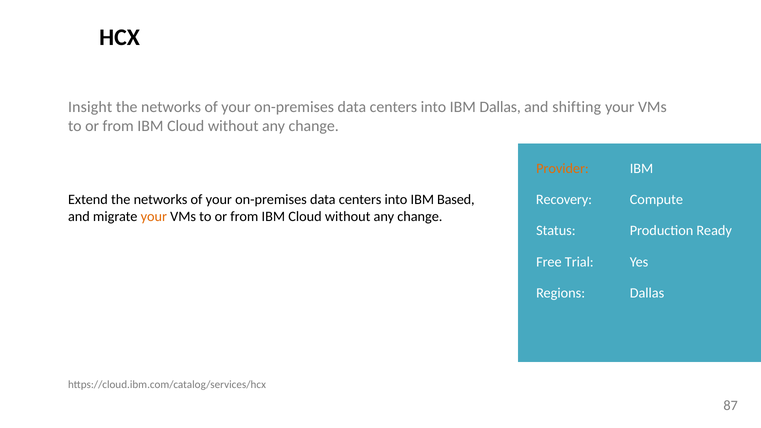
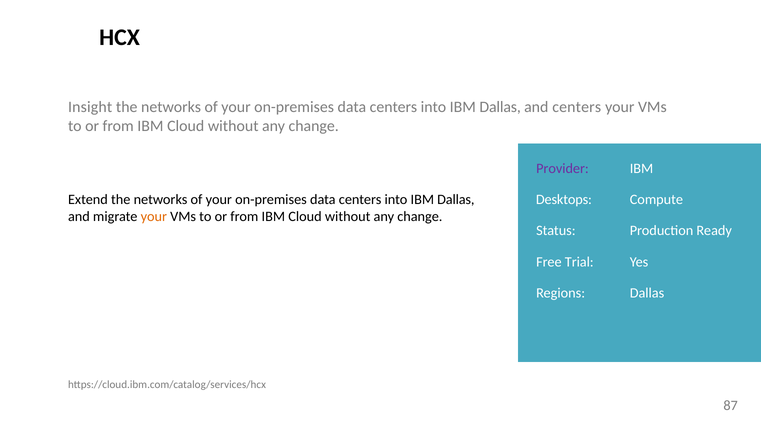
and shifting: shifting -> centers
Provider colour: orange -> purple
Based at (456, 200): Based -> Dallas
Recovery: Recovery -> Desktops
